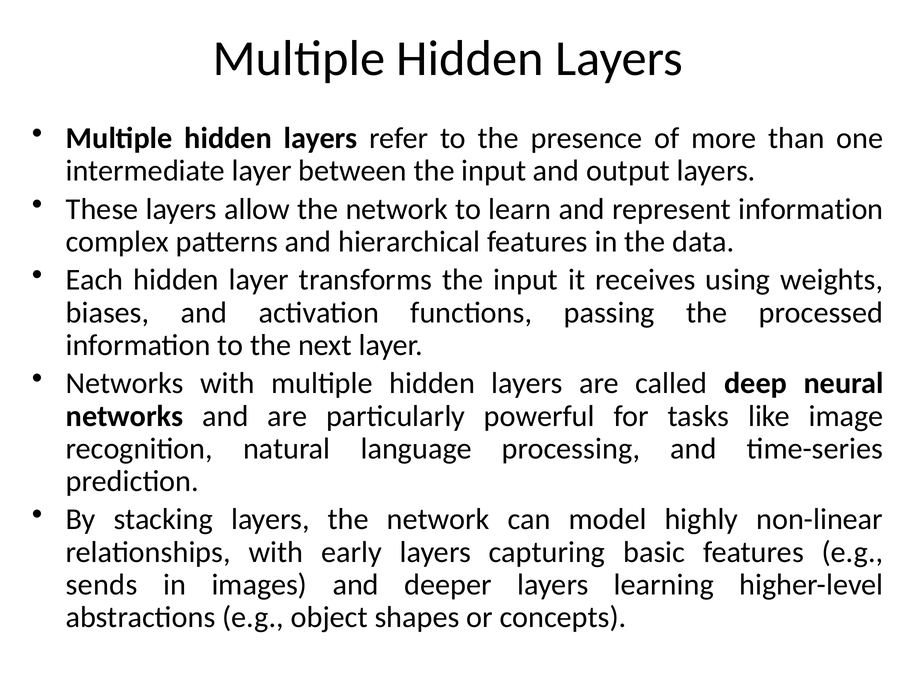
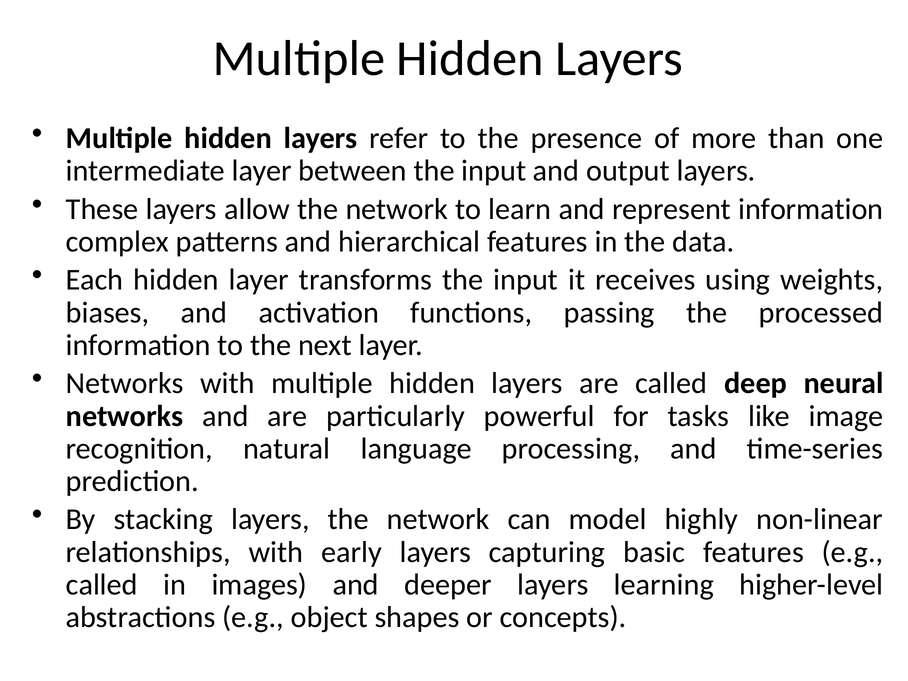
sends at (102, 585): sends -> called
